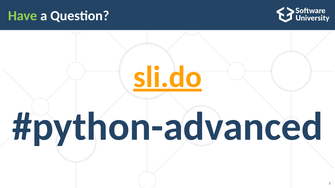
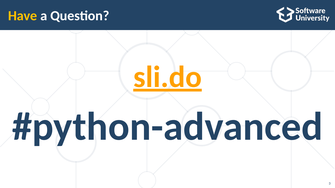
Have colour: light green -> yellow
